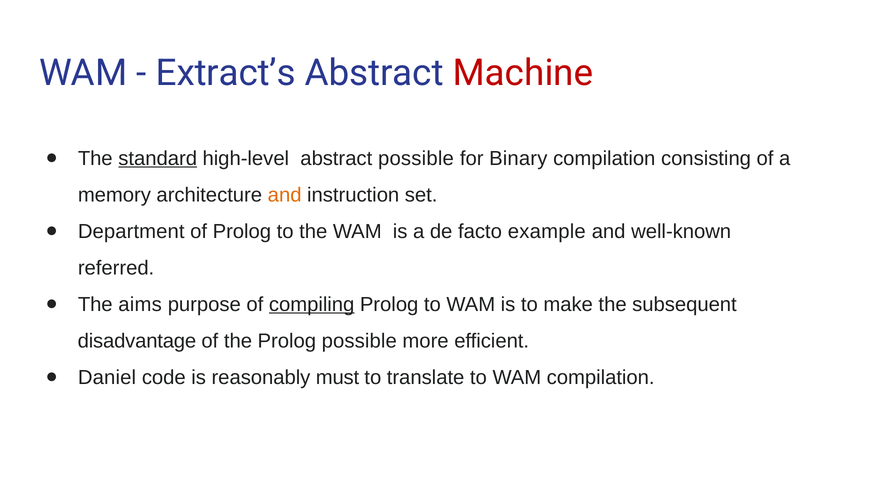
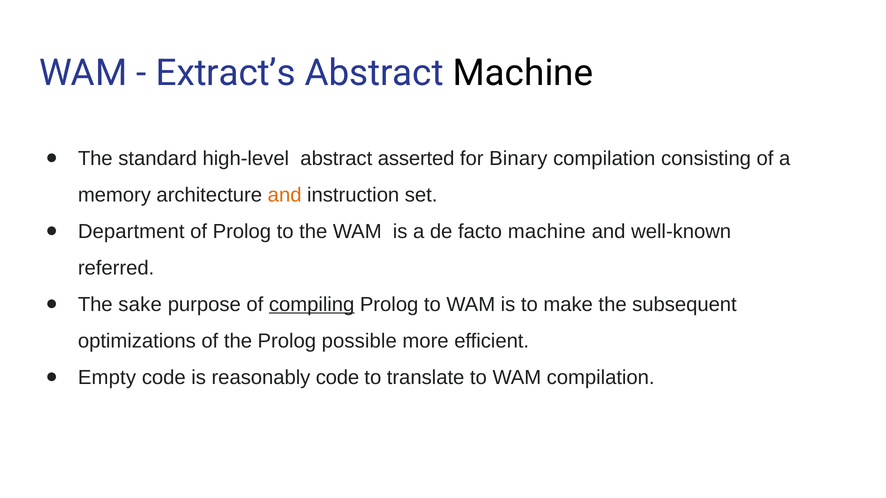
Machine at (523, 73) colour: red -> black
standard underline: present -> none
abstract possible: possible -> asserted
facto example: example -> machine
aims: aims -> sake
disadvantage: disadvantage -> optimizations
Daniel: Daniel -> Empty
reasonably must: must -> code
